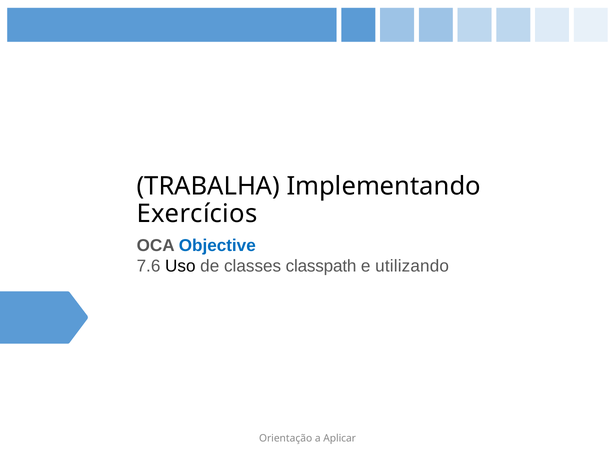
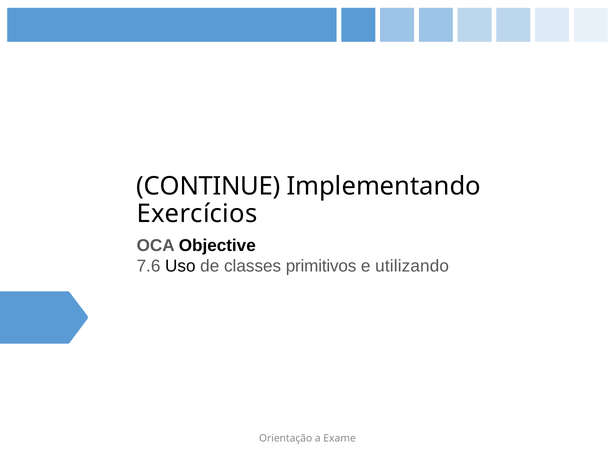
TRABALHA: TRABALHA -> CONTINUE
Objective colour: blue -> black
classpath: classpath -> primitivos
Aplicar: Aplicar -> Exame
